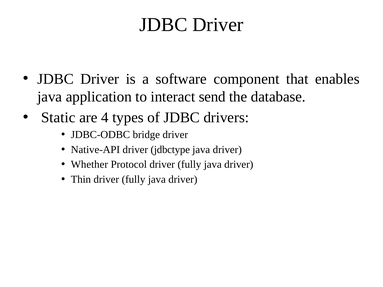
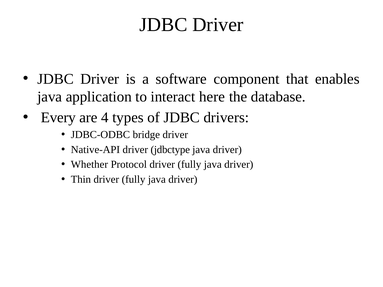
send: send -> here
Static: Static -> Every
